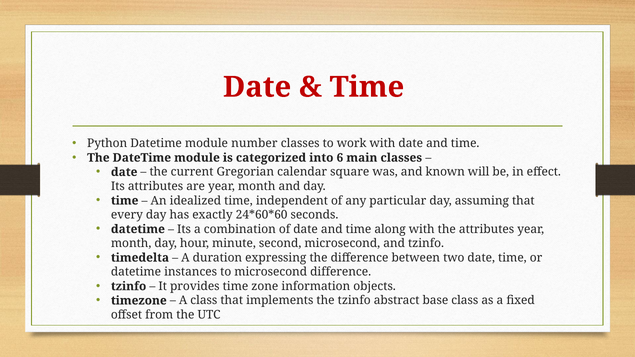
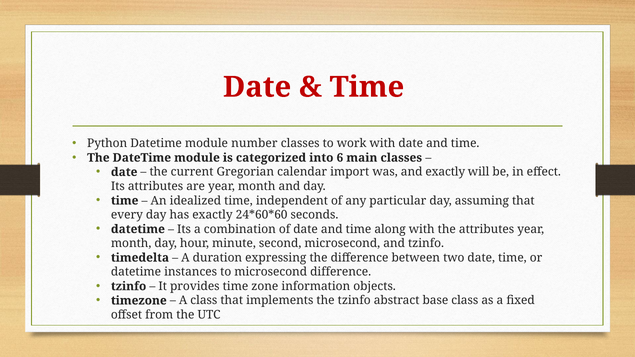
square: square -> import
and known: known -> exactly
